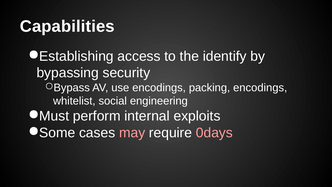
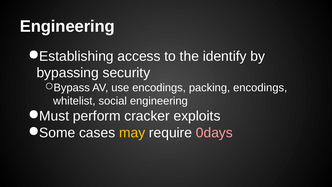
Capabilities at (67, 26): Capabilities -> Engineering
internal: internal -> cracker
may colour: pink -> yellow
